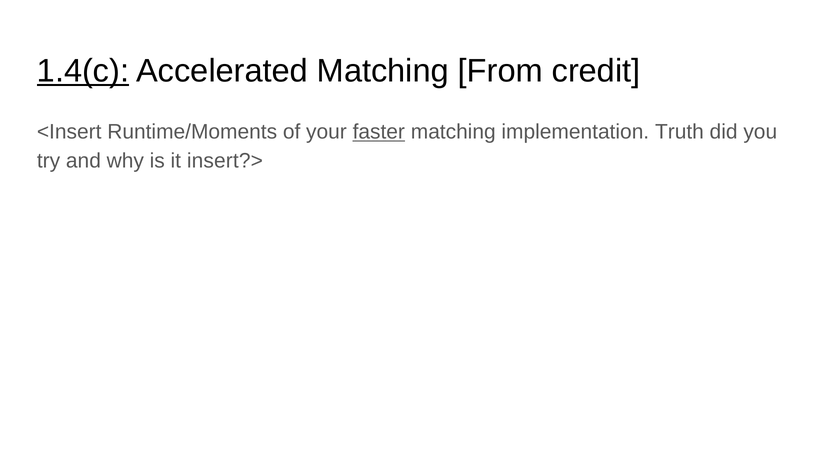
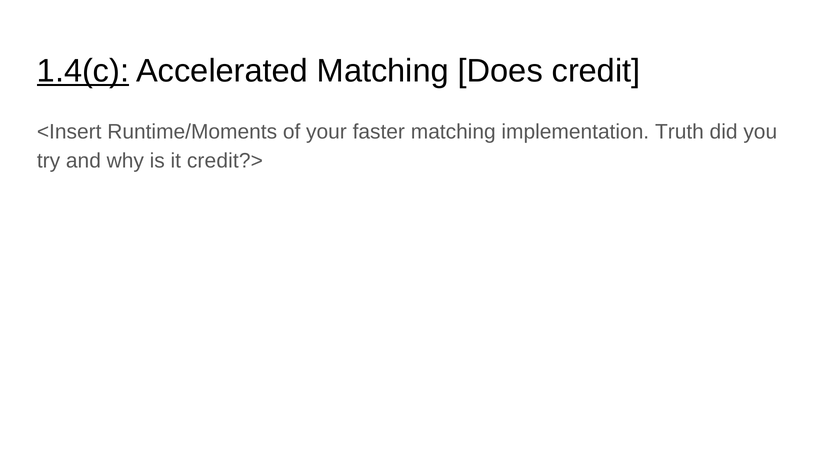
From: From -> Does
faster underline: present -> none
insert?>: insert?> -> credit?>
